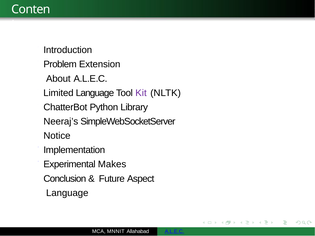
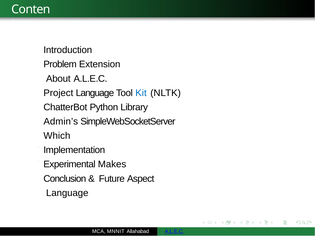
Limited: Limited -> Project
Kit colour: purple -> blue
Neeraj’s: Neeraj’s -> Admin’s
Notice: Notice -> Which
